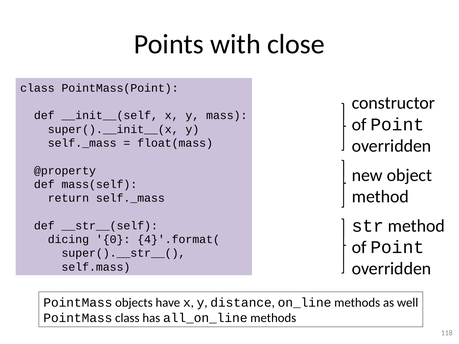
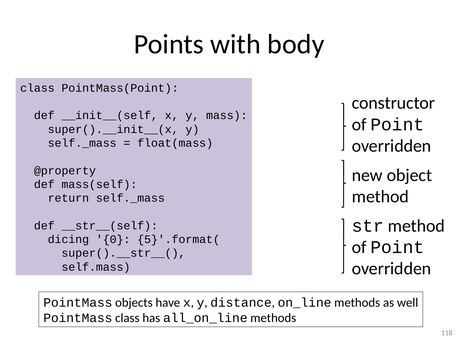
close: close -> body
4}'.format(: 4}'.format( -> 5}'.format(
